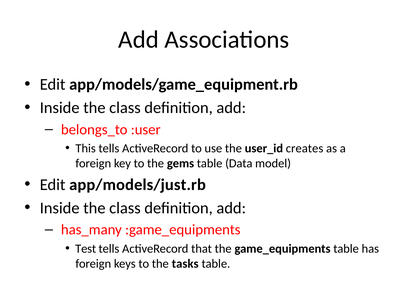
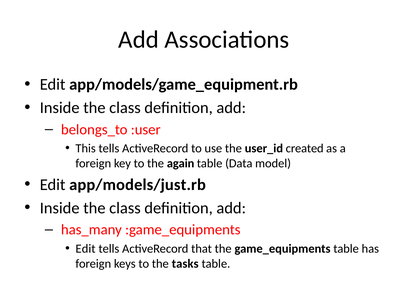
creates: creates -> created
gems: gems -> again
Test at (86, 249): Test -> Edit
